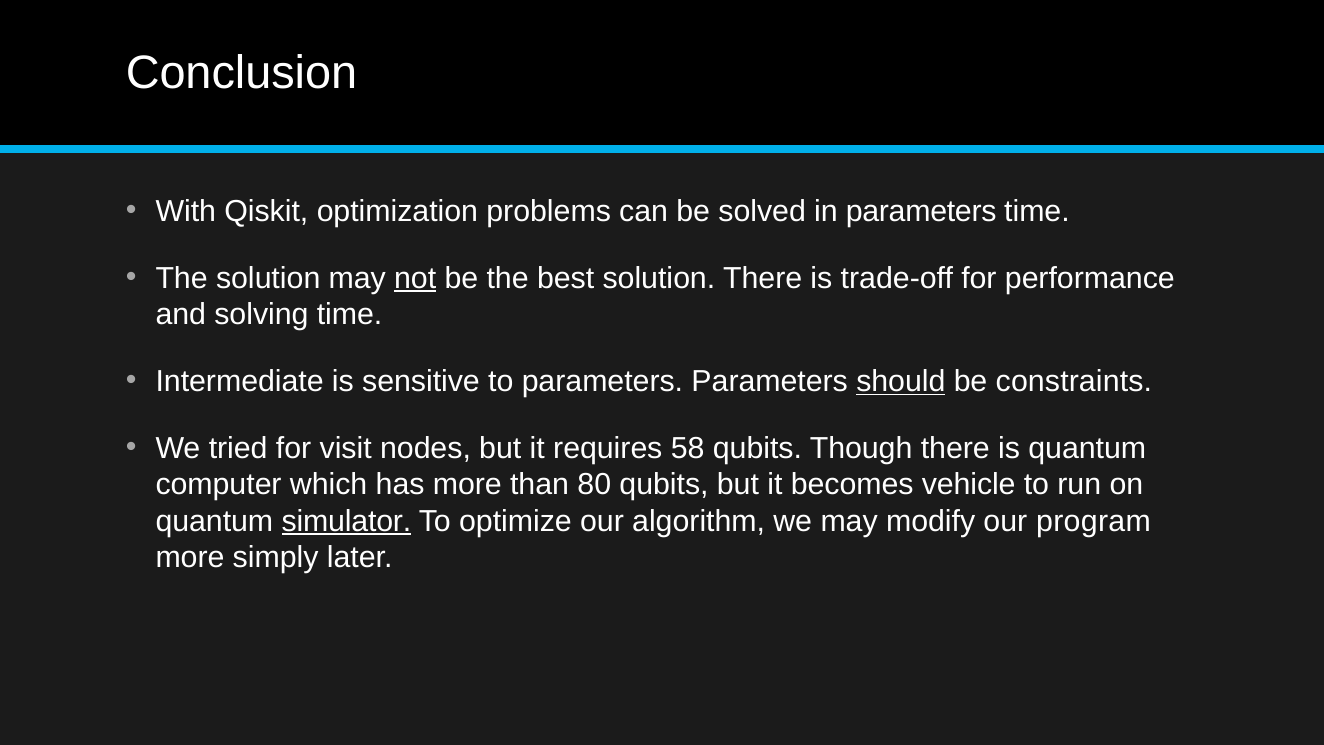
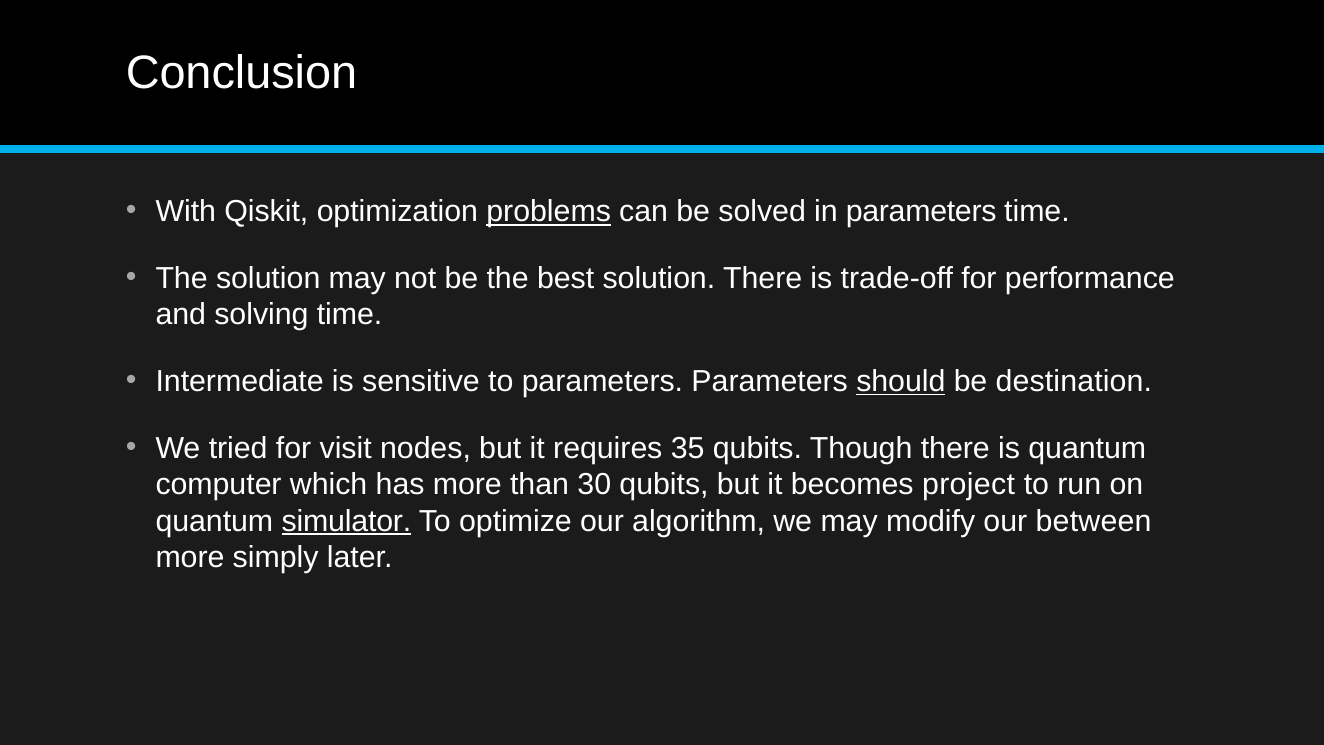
problems underline: none -> present
not underline: present -> none
constraints: constraints -> destination
58: 58 -> 35
80: 80 -> 30
vehicle: vehicle -> project
program: program -> between
